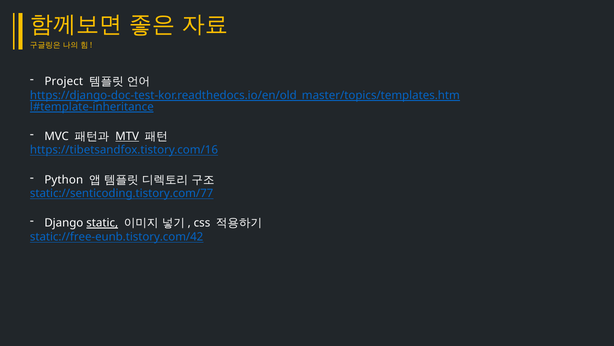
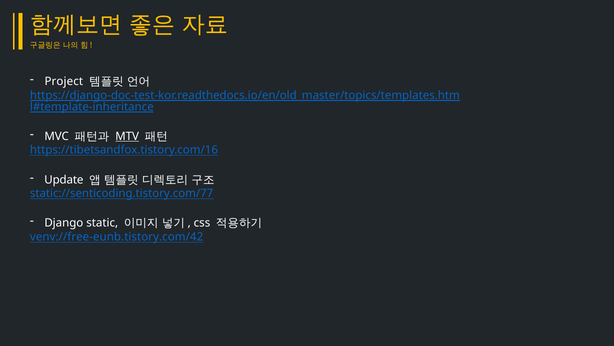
Python: Python -> Update
static underline: present -> none
static://free-eunb.tistory.com/42: static://free-eunb.tistory.com/42 -> venv://free-eunb.tistory.com/42
